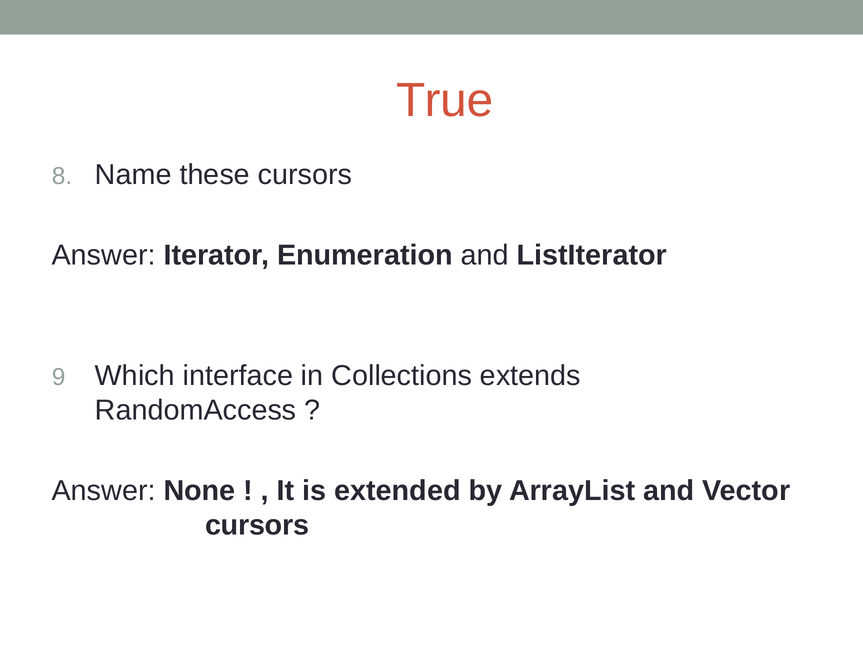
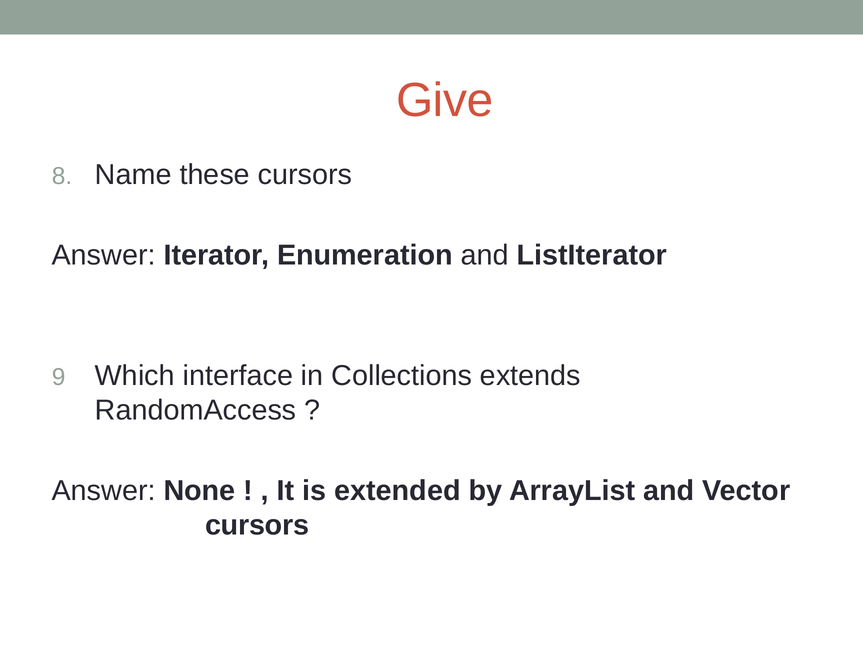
True: True -> Give
